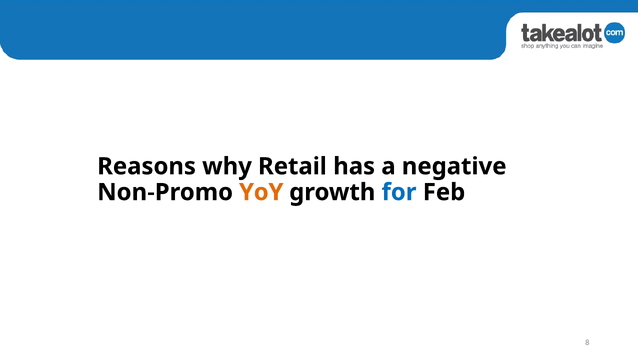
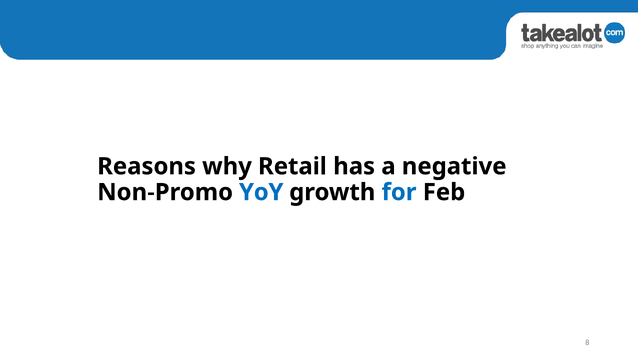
YoY colour: orange -> blue
